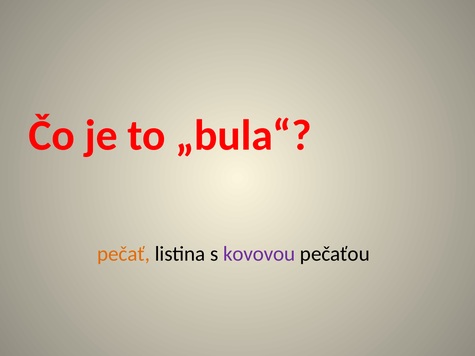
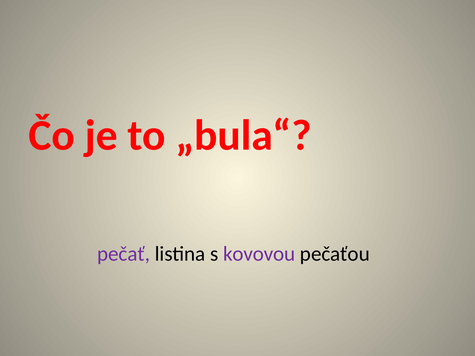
pečať colour: orange -> purple
